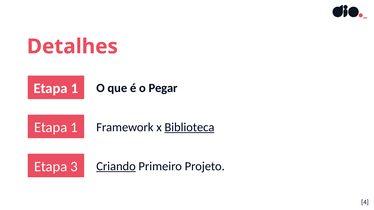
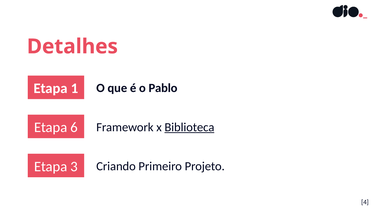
Pegar: Pegar -> Pablo
1 at (74, 128): 1 -> 6
Criando underline: present -> none
